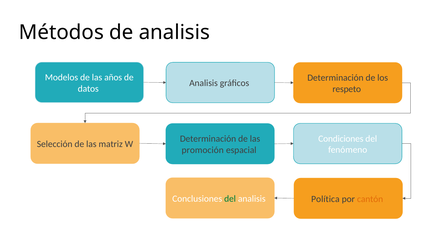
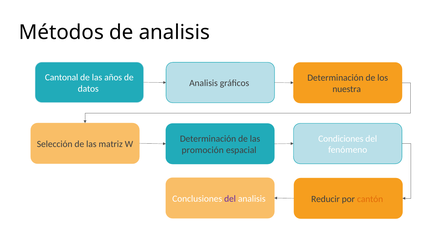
Modelos: Modelos -> Cantonal
respeto: respeto -> nuestra
del at (230, 199) colour: green -> purple
Política: Política -> Reducir
